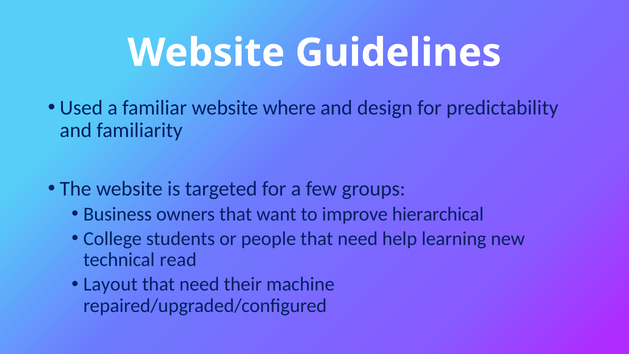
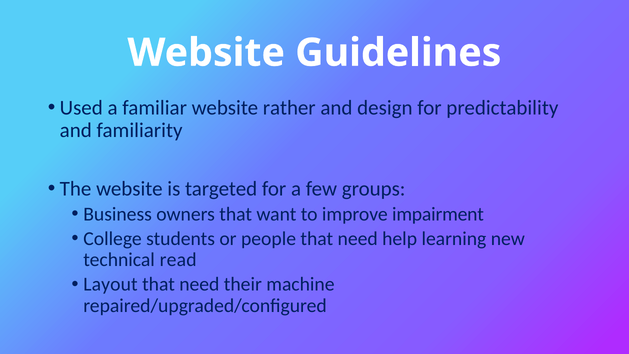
where: where -> rather
hierarchical: hierarchical -> impairment
